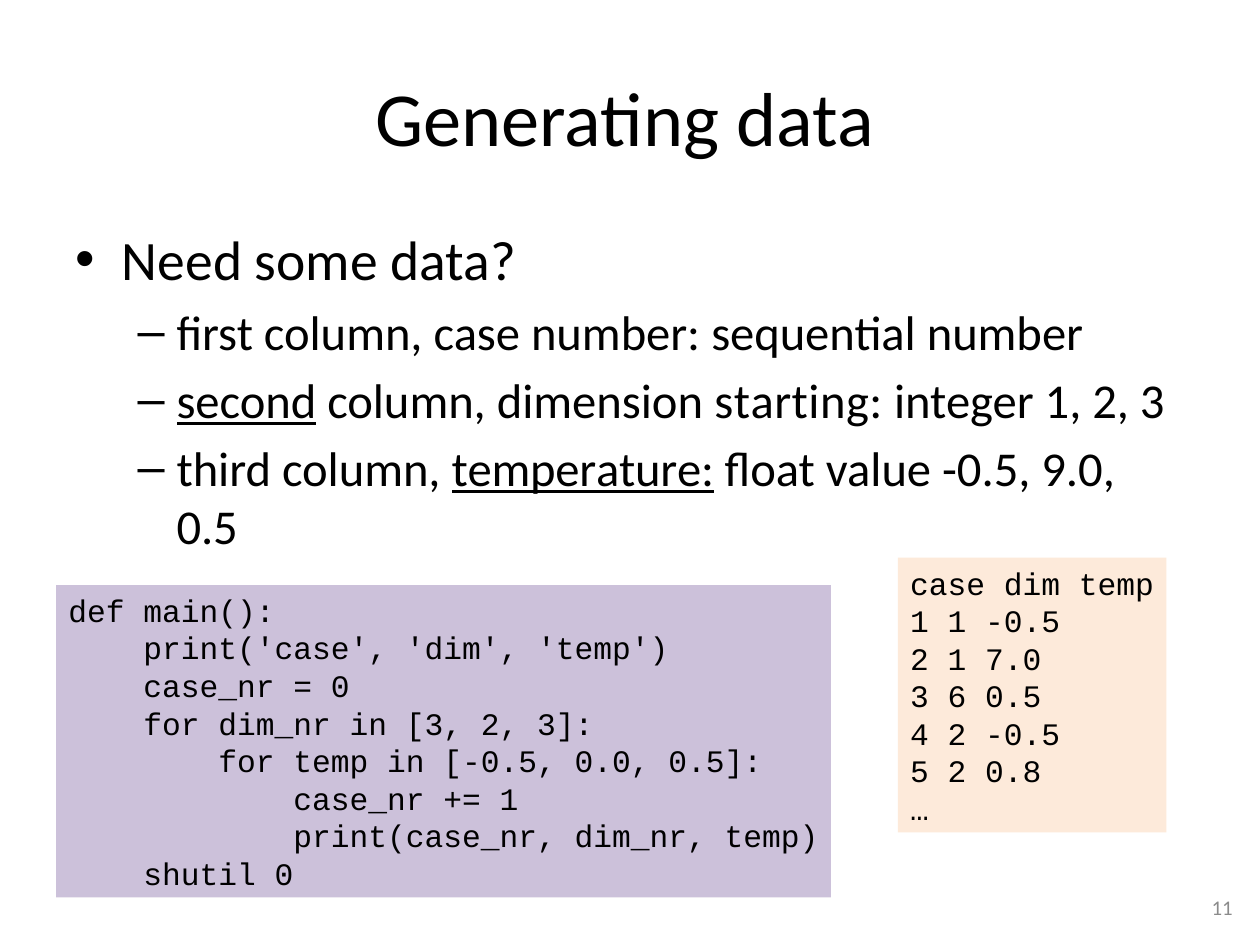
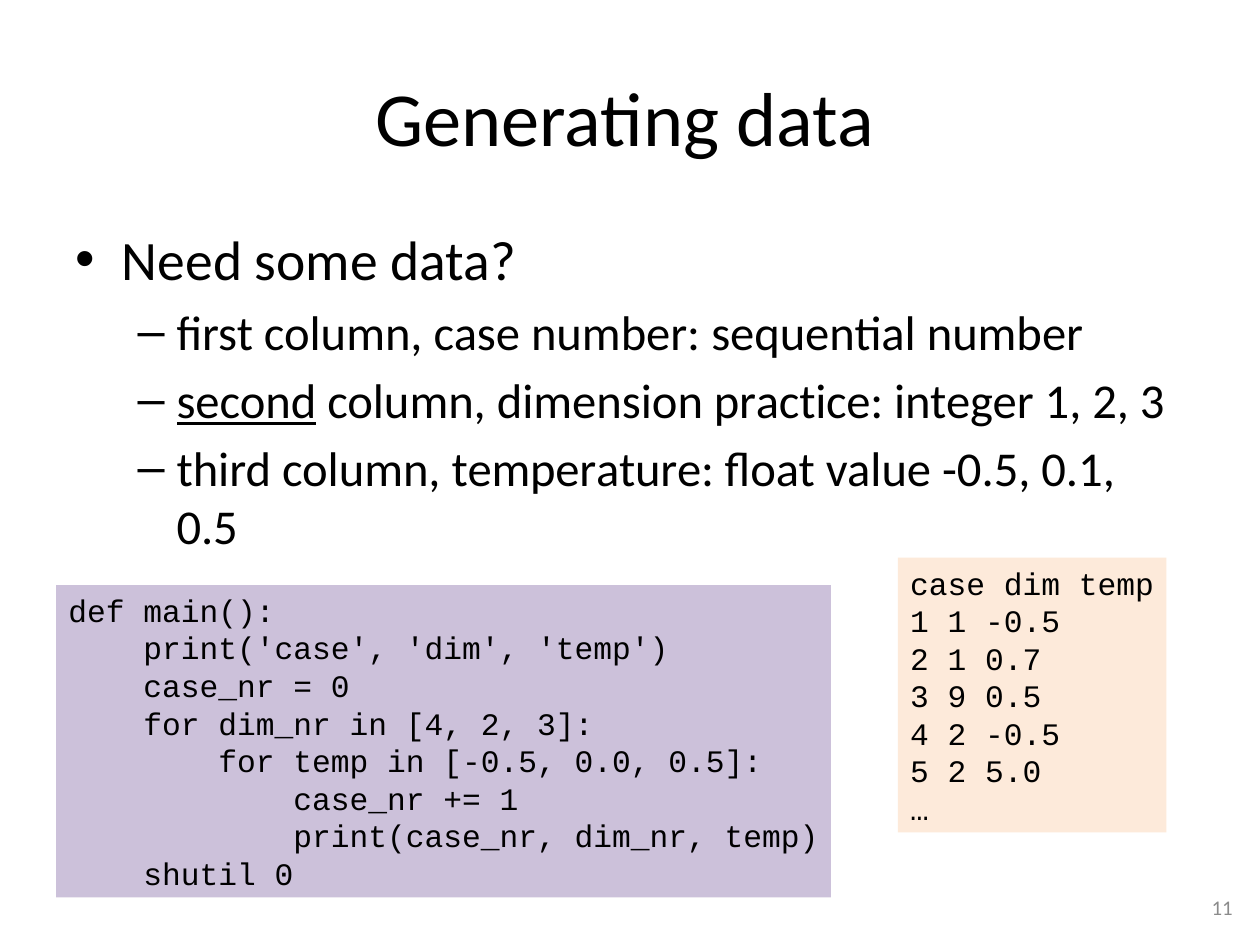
starting: starting -> practice
temperature underline: present -> none
9.0: 9.0 -> 0.1
7.0: 7.0 -> 0.7
6: 6 -> 9
in 3: 3 -> 4
0.8: 0.8 -> 5.0
